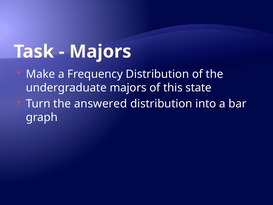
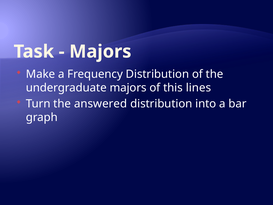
state: state -> lines
